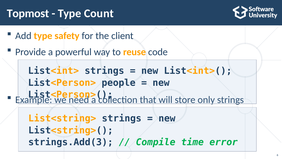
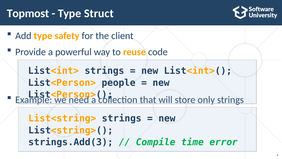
Count: Count -> Struct
